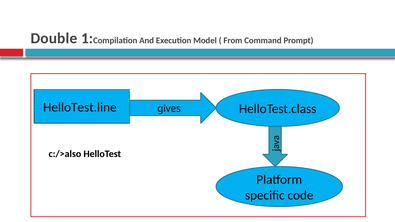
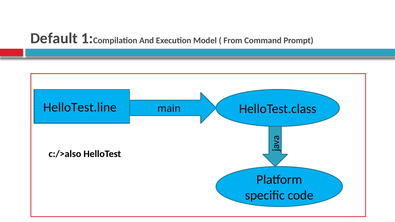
Double: Double -> Default
gives: gives -> main
